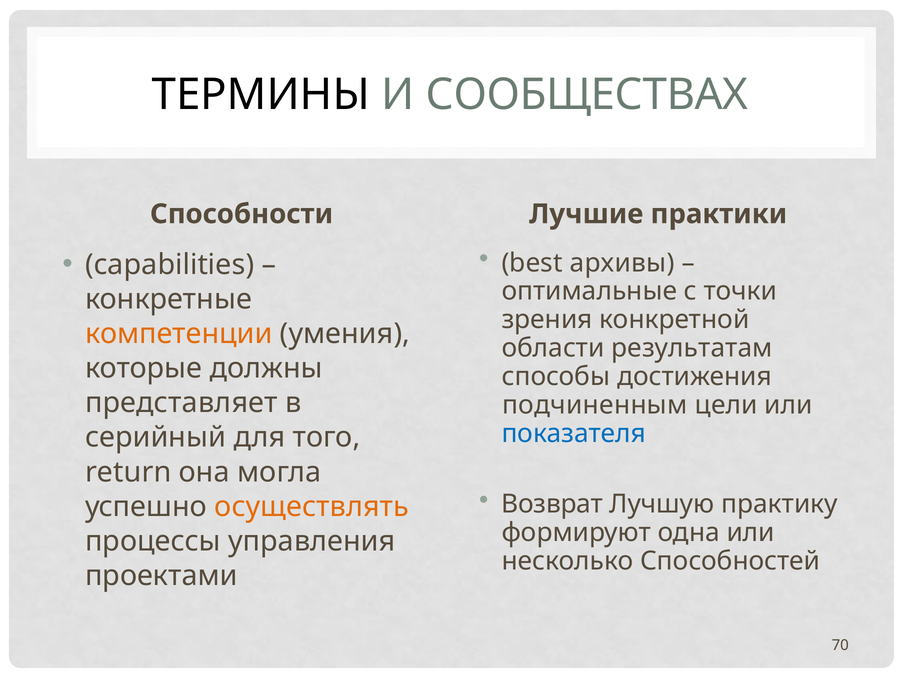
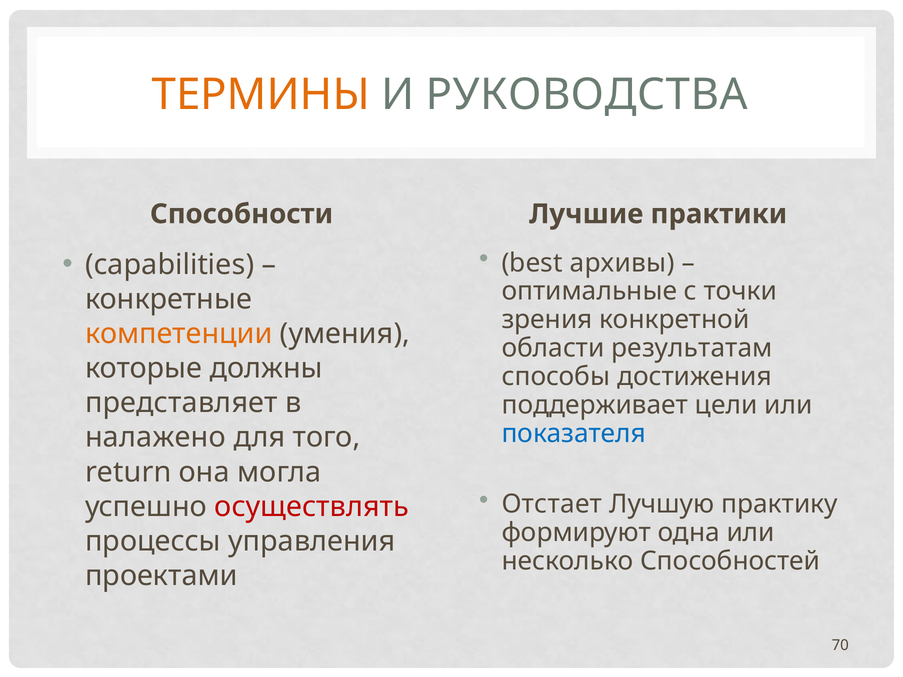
ТЕРМИНЫ colour: black -> orange
СООБЩЕСТВАХ: СООБЩЕСТВАХ -> РУКОВОДСТВА
подчиненным: подчиненным -> поддерживает
серийный: серийный -> налажено
Возврат: Возврат -> Отстает
осуществлять colour: orange -> red
